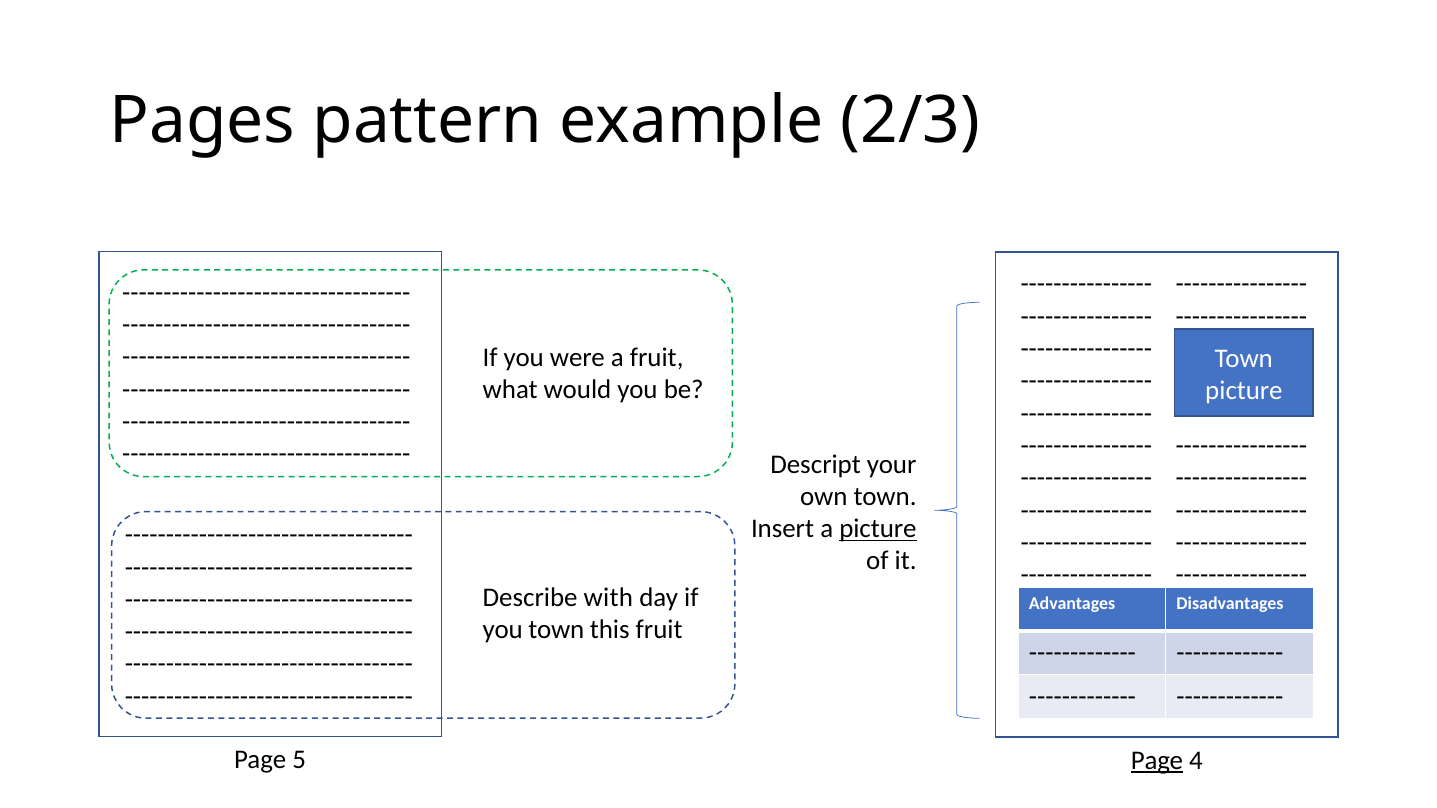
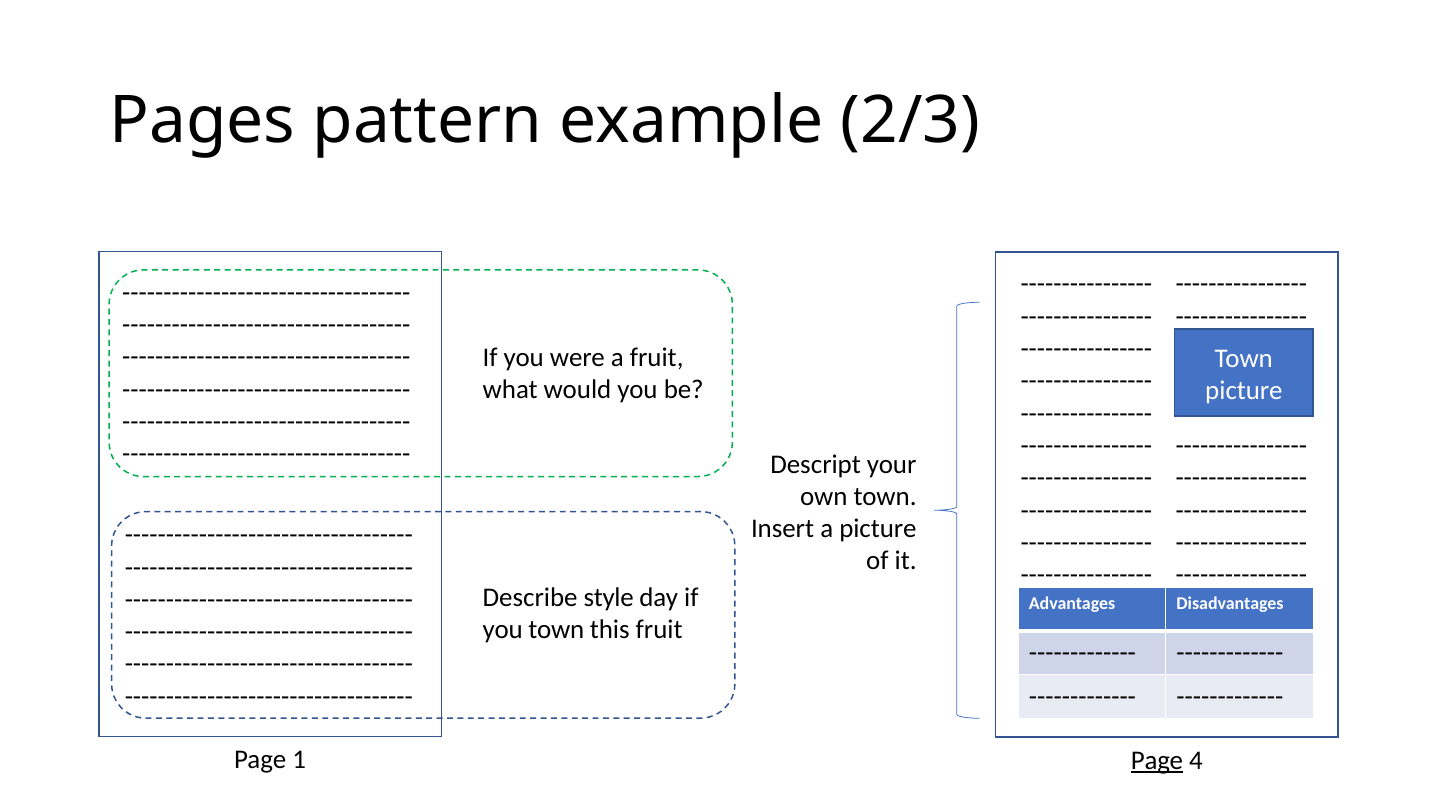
picture at (878, 529) underline: present -> none
with: with -> style
5: 5 -> 1
